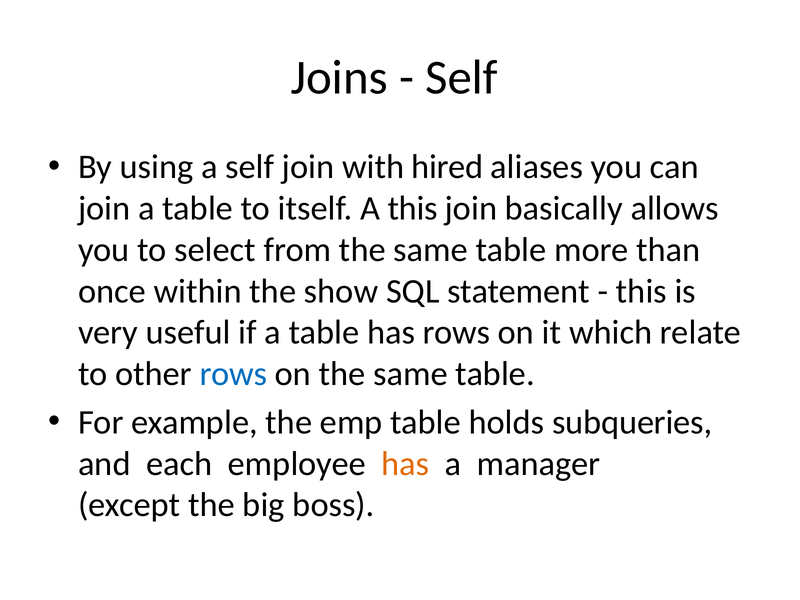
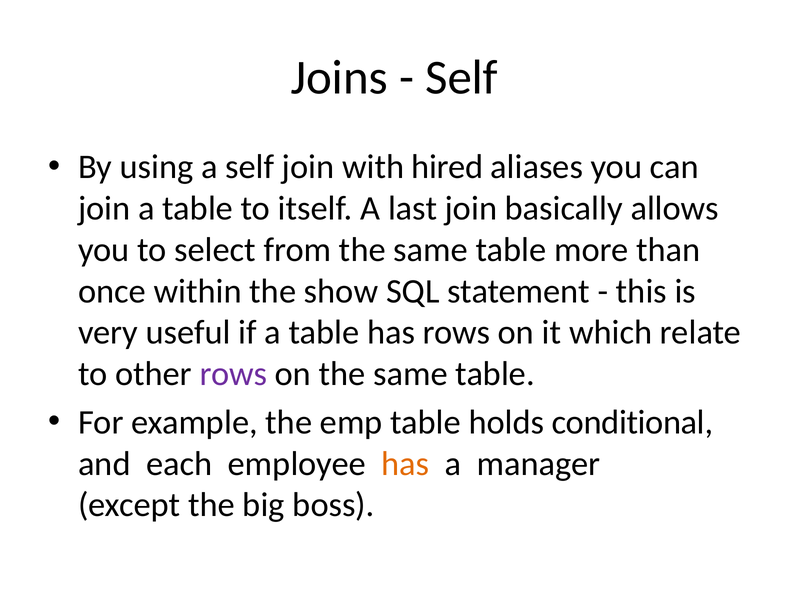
A this: this -> last
rows at (233, 374) colour: blue -> purple
subqueries: subqueries -> conditional
